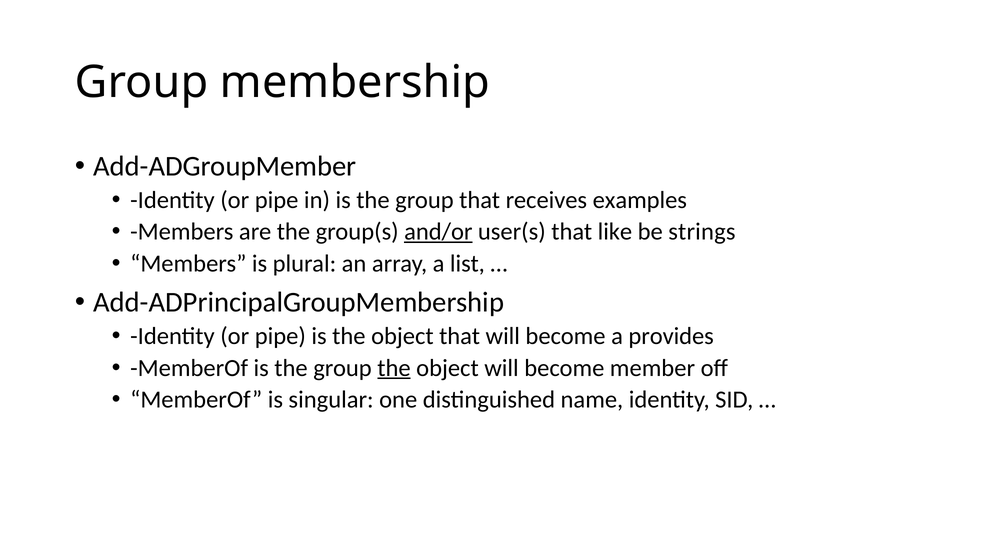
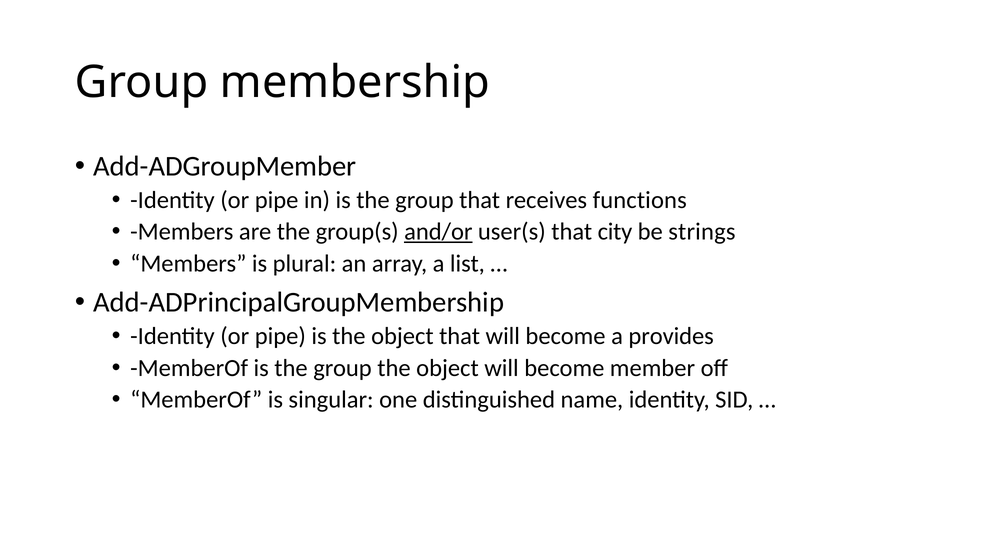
examples: examples -> functions
like: like -> city
the at (394, 368) underline: present -> none
